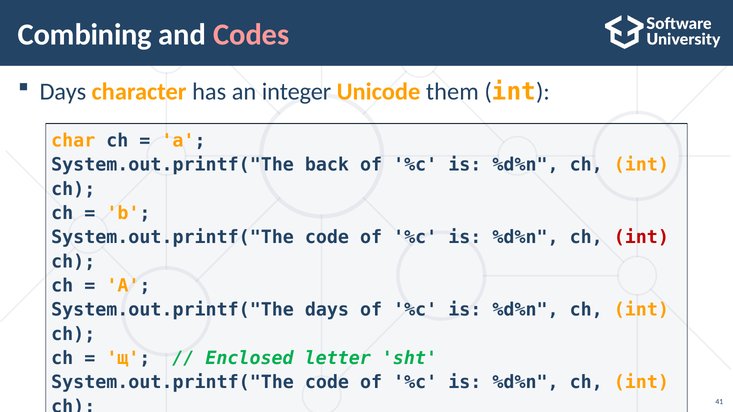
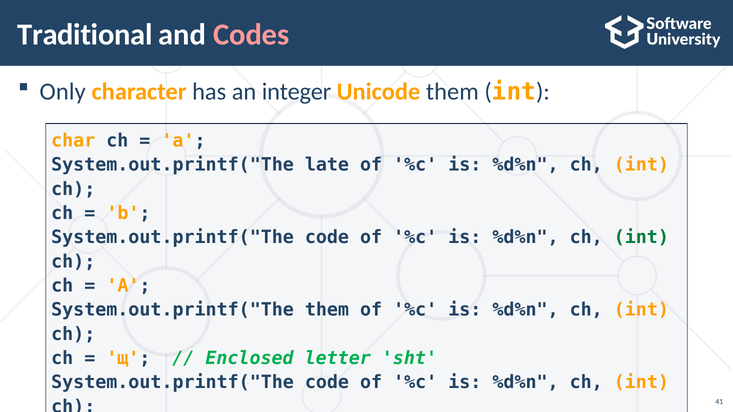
Combining: Combining -> Traditional
Days at (63, 92): Days -> Only
back: back -> late
int at (641, 238) colour: red -> green
System.out.printf("The days: days -> them
